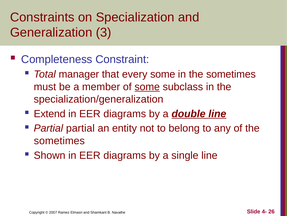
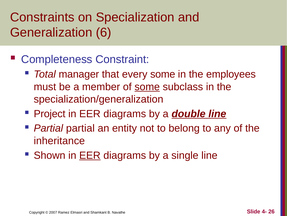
3: 3 -> 6
in the sometimes: sometimes -> employees
Extend: Extend -> Project
sometimes at (59, 140): sometimes -> inheritance
EER at (90, 155) underline: none -> present
